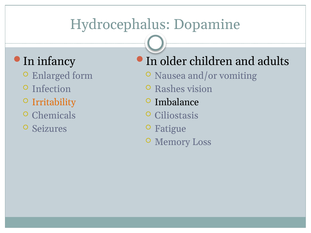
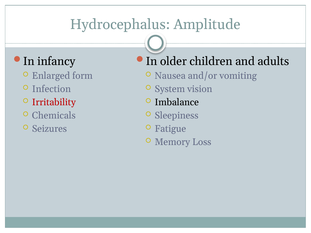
Dopamine: Dopamine -> Amplitude
Rashes: Rashes -> System
Irritability colour: orange -> red
Ciliostasis: Ciliostasis -> Sleepiness
